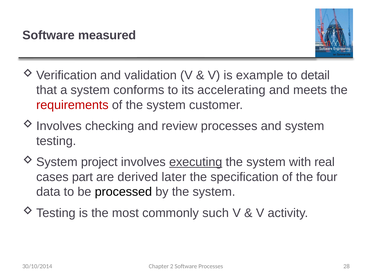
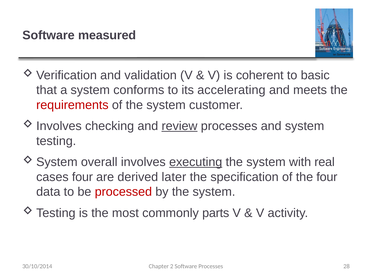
example: example -> coherent
detail: detail -> basic
review underline: none -> present
project: project -> overall
cases part: part -> four
processed colour: black -> red
such: such -> parts
